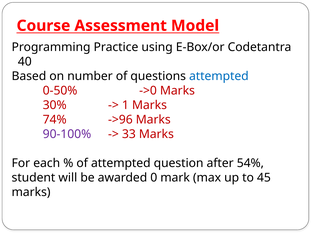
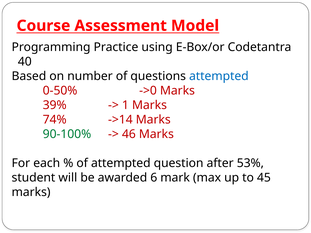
30%: 30% -> 39%
->96: ->96 -> ->14
90-100% colour: purple -> green
33: 33 -> 46
54%: 54% -> 53%
0: 0 -> 6
